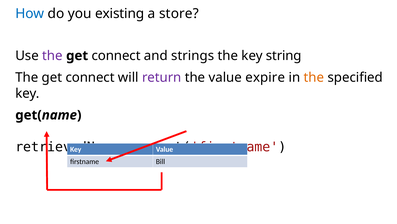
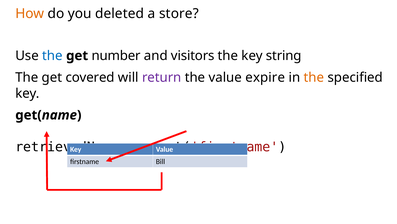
How colour: blue -> orange
existing: existing -> deleted
the at (52, 56) colour: purple -> blue
connect at (116, 56): connect -> number
strings: strings -> visitors
connect at (90, 77): connect -> covered
